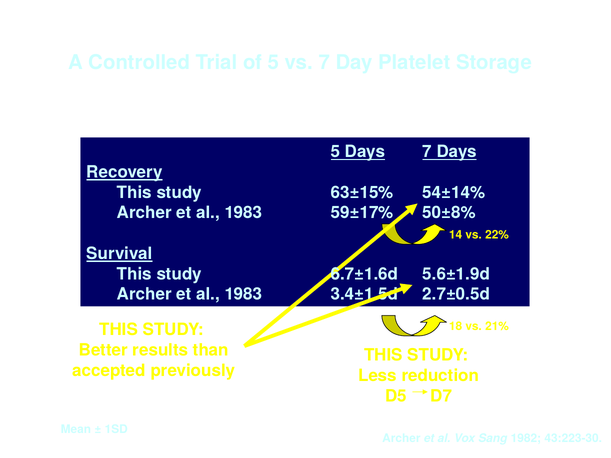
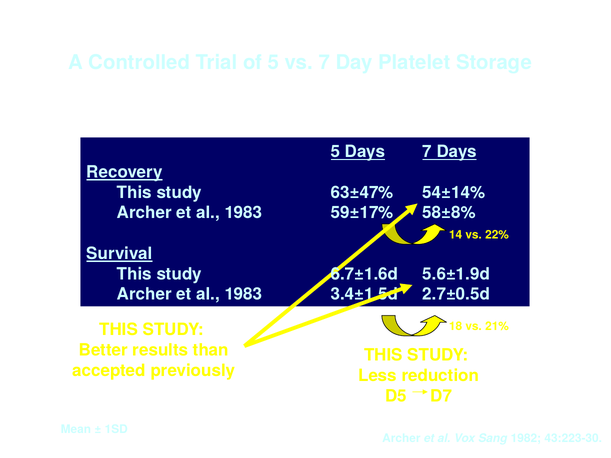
63±15%: 63±15% -> 63±47%
50±8%: 50±8% -> 58±8%
